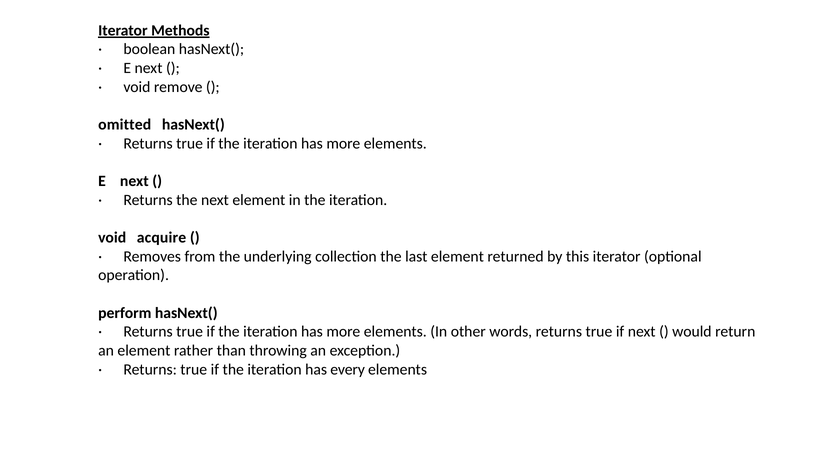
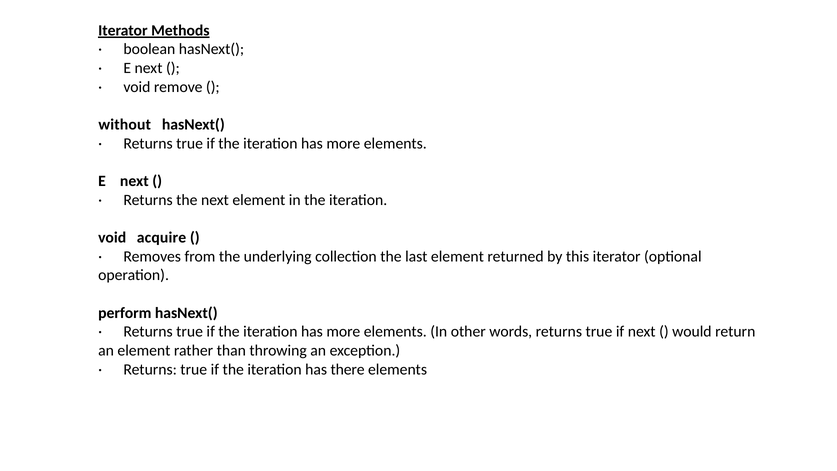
omitted: omitted -> without
every: every -> there
